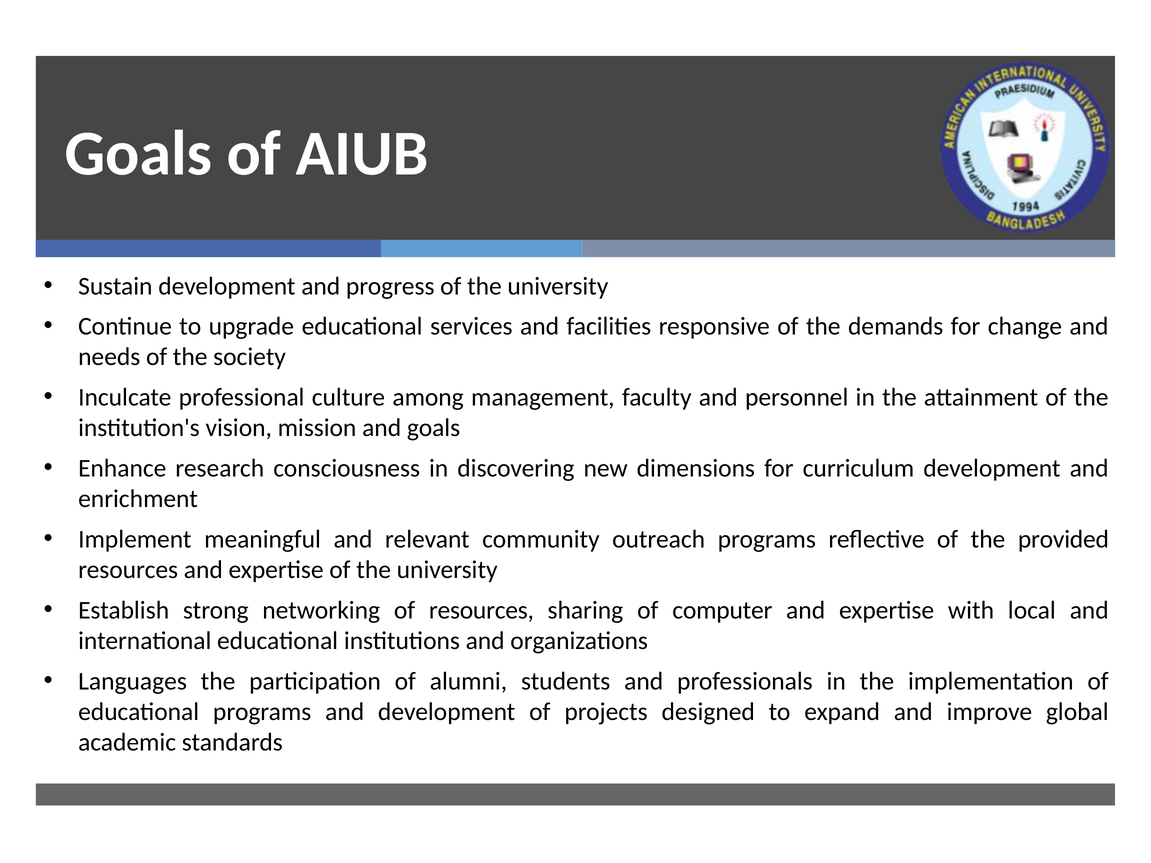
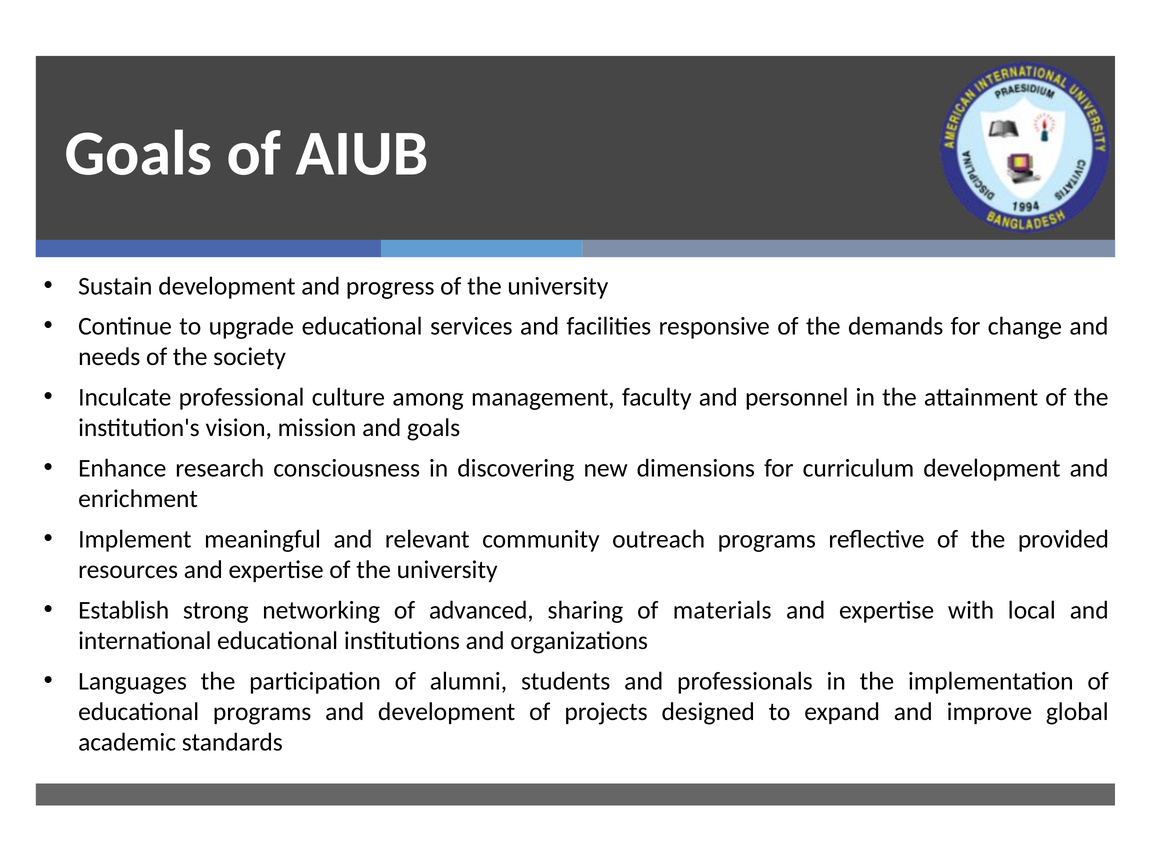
of resources: resources -> advanced
computer: computer -> materials
